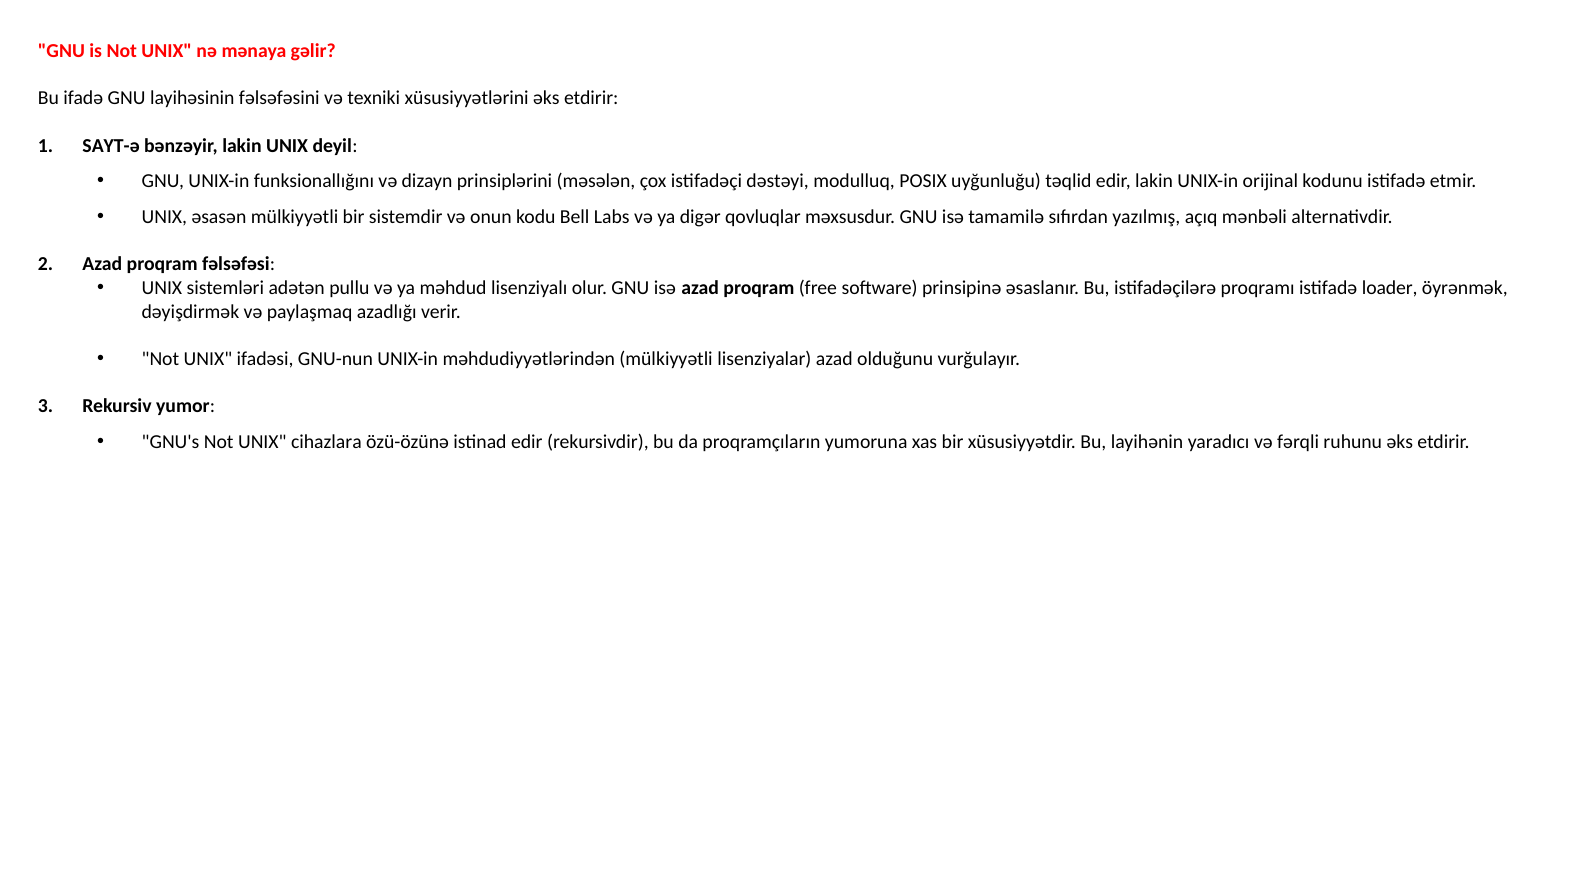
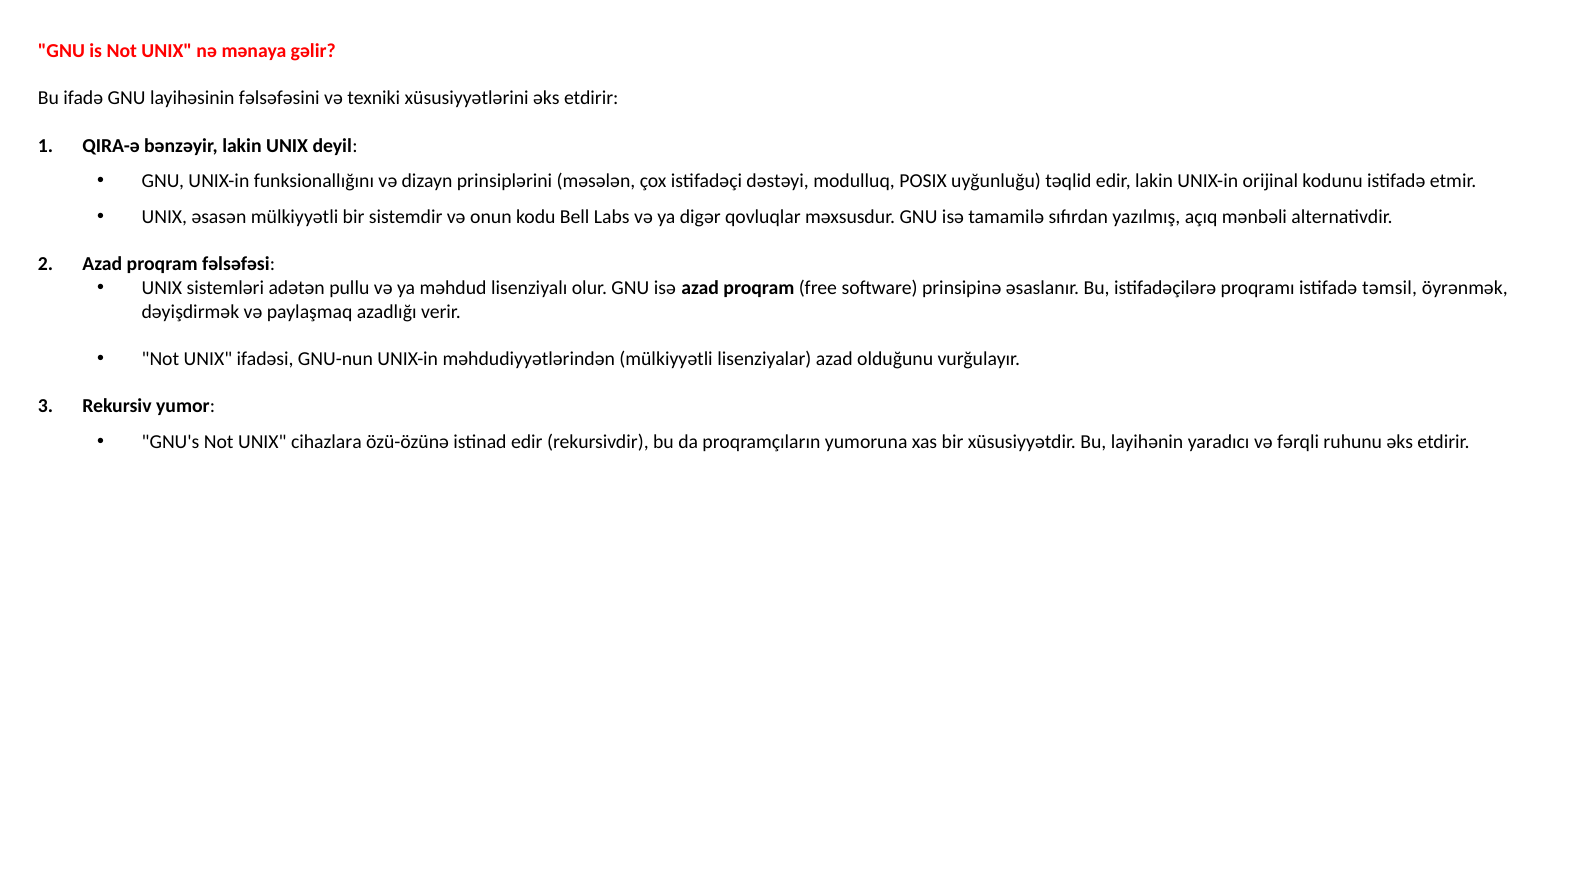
SAYT-ə: SAYT-ə -> QIRA-ə
loader: loader -> təmsil
